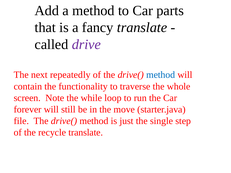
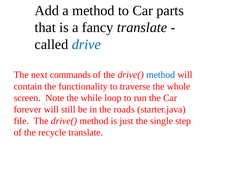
drive colour: purple -> blue
repeatedly: repeatedly -> commands
move: move -> roads
